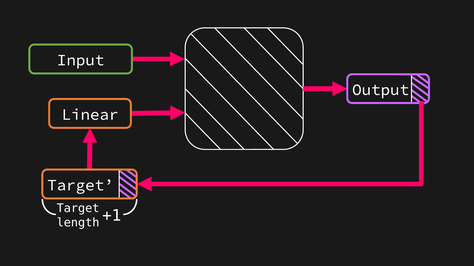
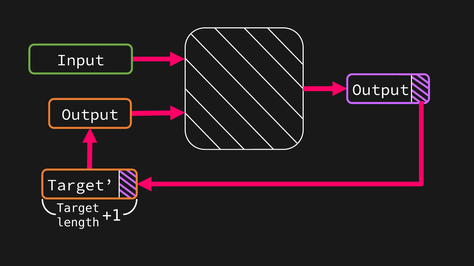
Linear at (90, 115): Linear -> Output
